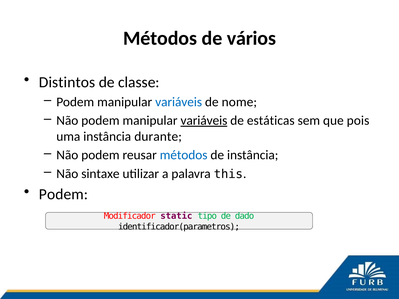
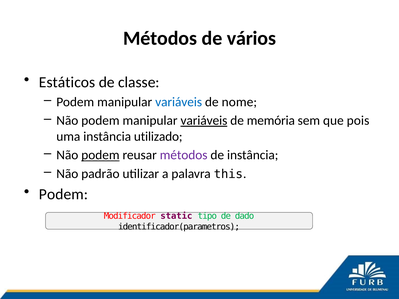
Distintos: Distintos -> Estáticos
estáticas: estáticas -> memória
durante: durante -> utilizado
podem at (100, 155) underline: none -> present
métodos at (184, 155) colour: blue -> purple
sintaxe: sintaxe -> padrão
